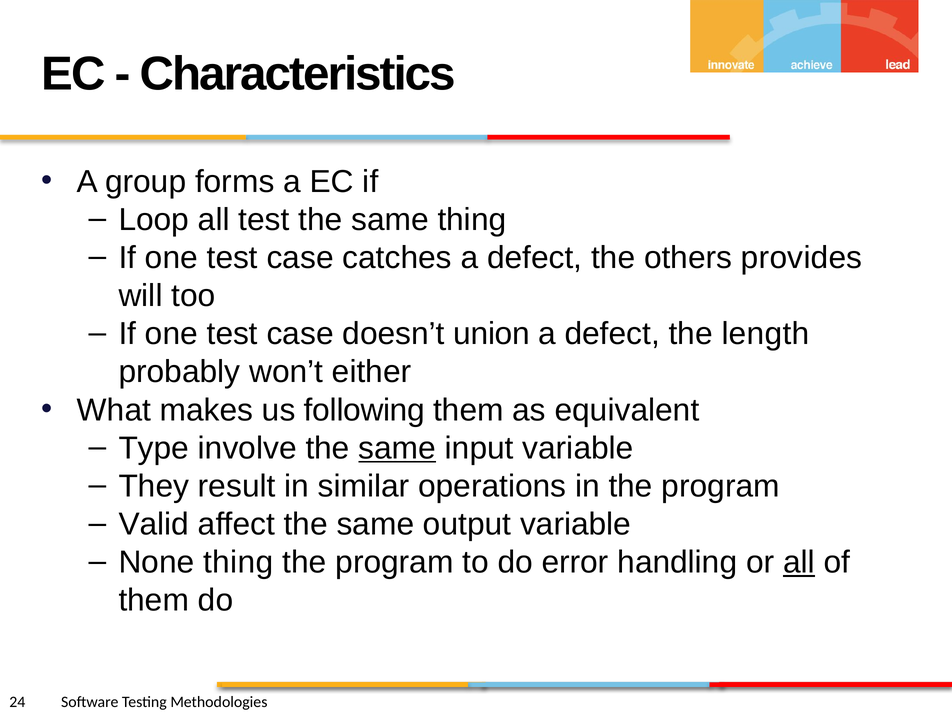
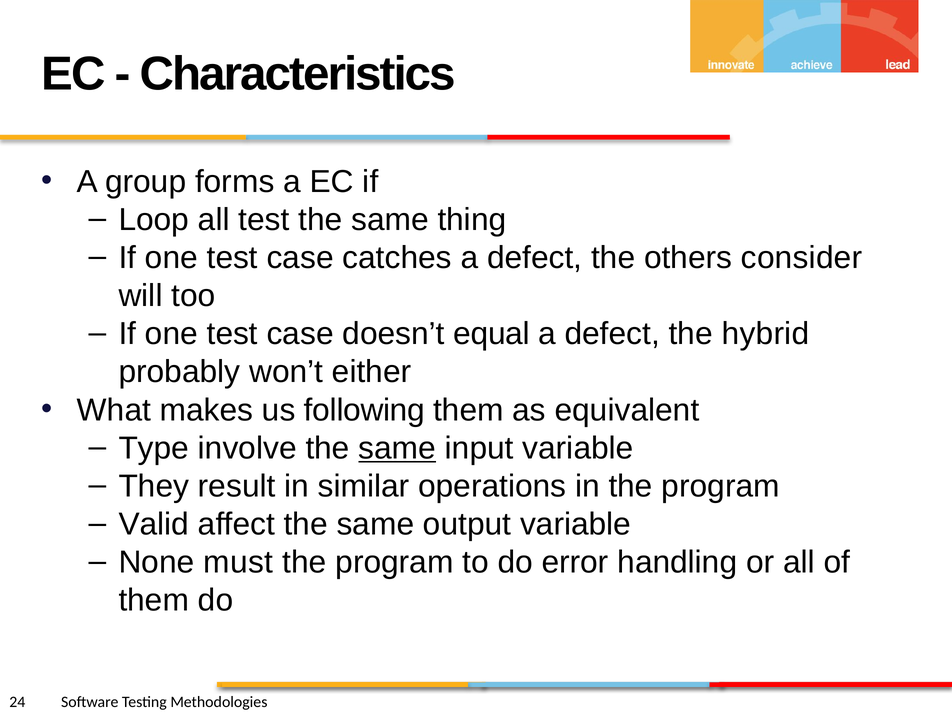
provides: provides -> consider
union: union -> equal
length: length -> hybrid
None thing: thing -> must
all at (799, 562) underline: present -> none
